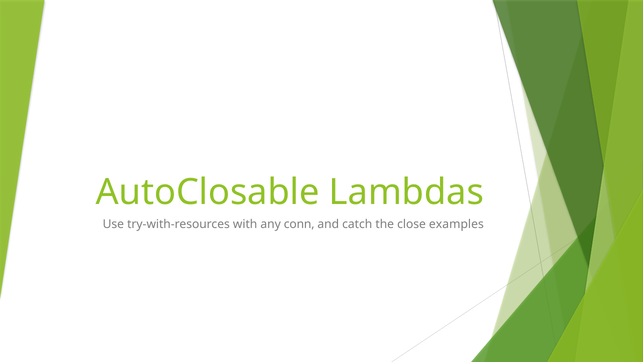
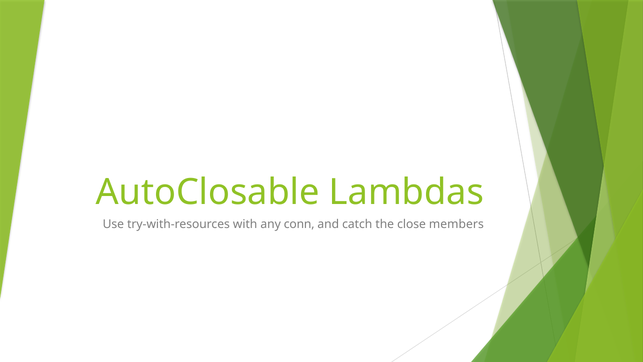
examples: examples -> members
